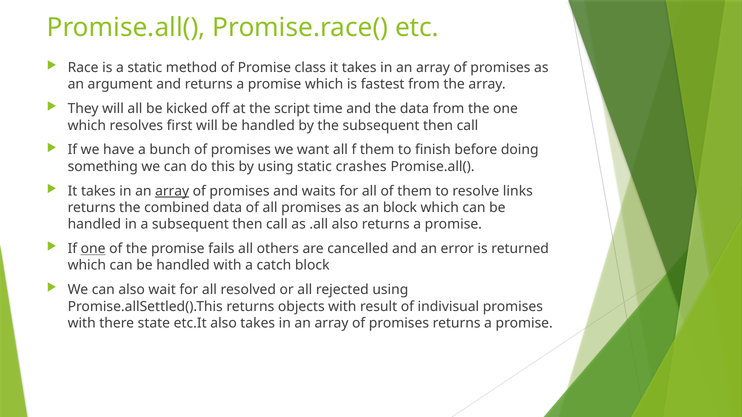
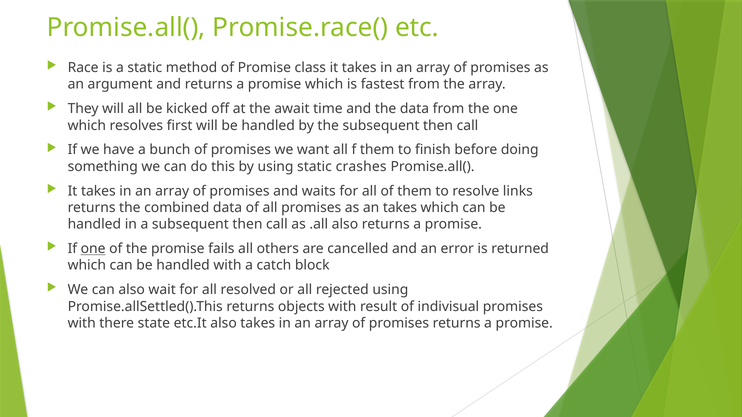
script: script -> await
array at (172, 191) underline: present -> none
an block: block -> takes
